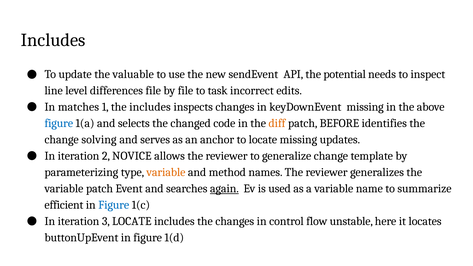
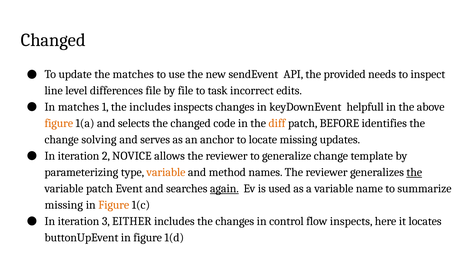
Includes at (53, 40): Includes -> Changed
the valuable: valuable -> matches
potential: potential -> provided
keyDownEvent missing: missing -> helpfull
figure at (59, 123) colour: blue -> orange
the at (414, 172) underline: none -> present
efficient at (64, 205): efficient -> missing
Figure at (114, 205) colour: blue -> orange
3 LOCATE: LOCATE -> EITHER
flow unstable: unstable -> inspects
